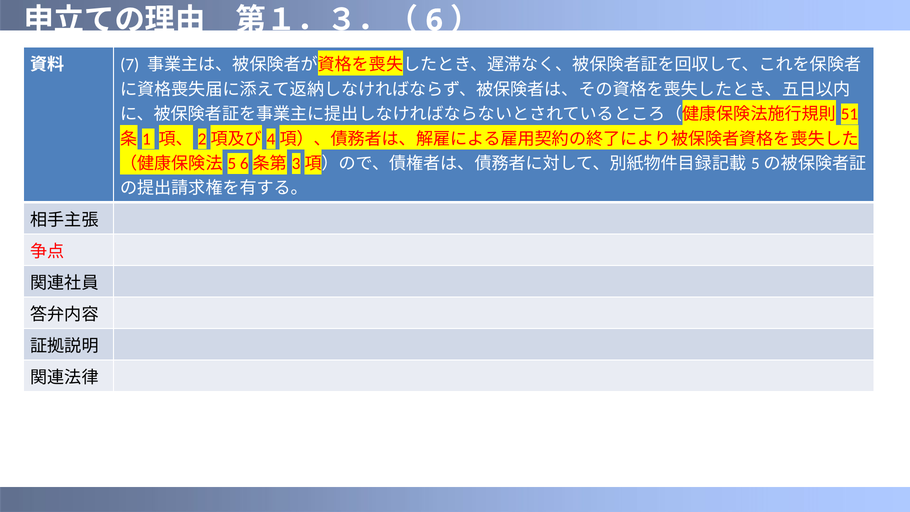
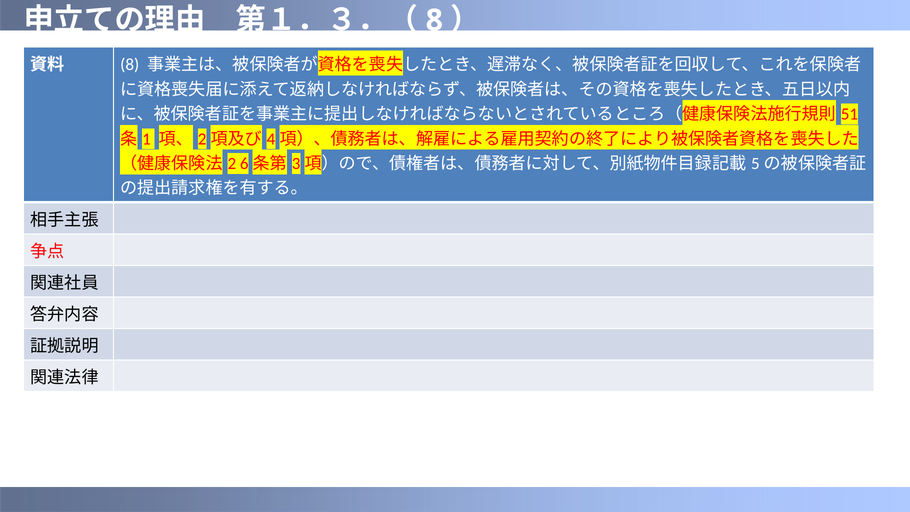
6 at (434, 20): 6 -> 8
7 at (130, 65): 7 -> 8
5: 5 -> 2
